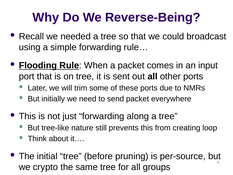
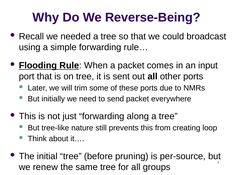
crypto: crypto -> renew
